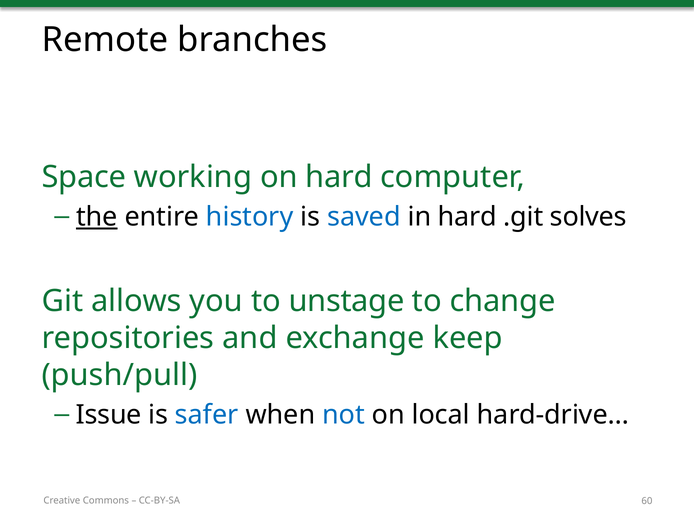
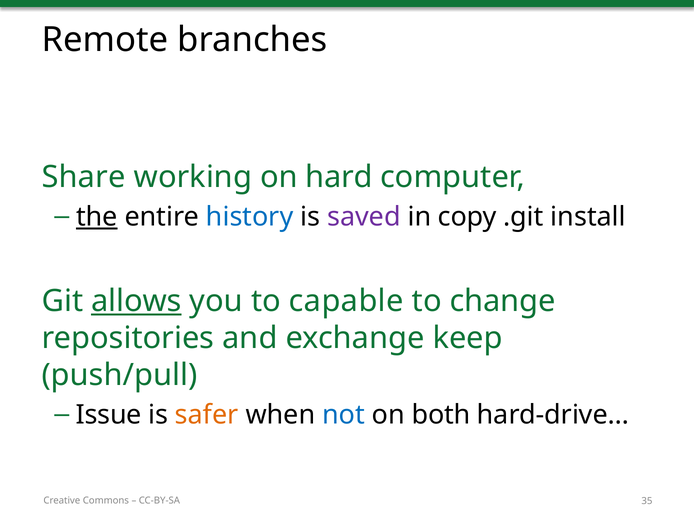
Space: Space -> Share
saved colour: blue -> purple
in hard: hard -> copy
solves: solves -> install
allows underline: none -> present
unstage: unstage -> capable
safer colour: blue -> orange
local: local -> both
60: 60 -> 35
